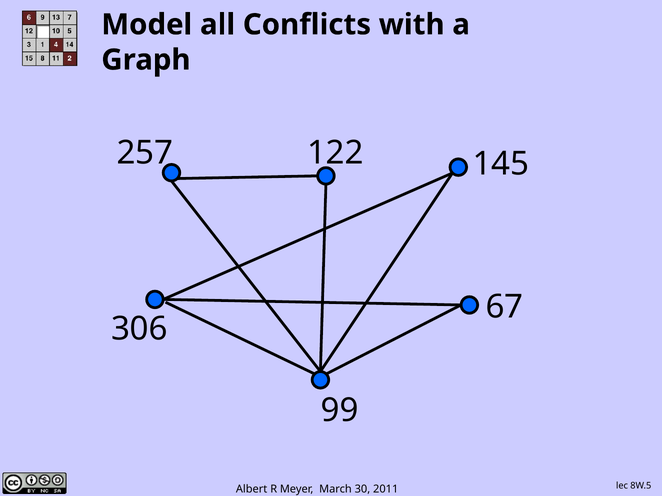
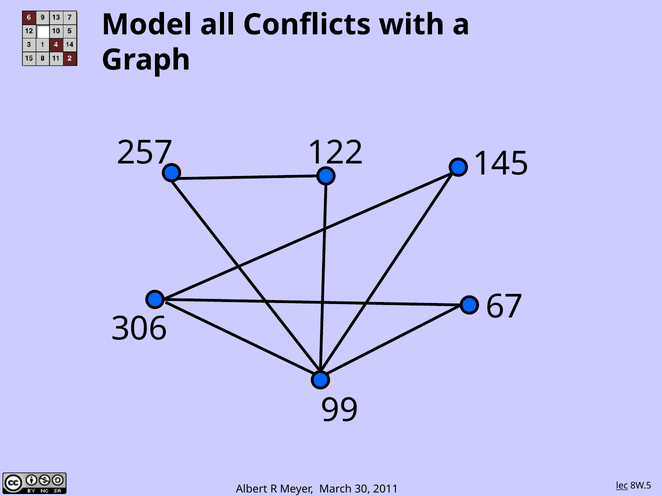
lec underline: none -> present
